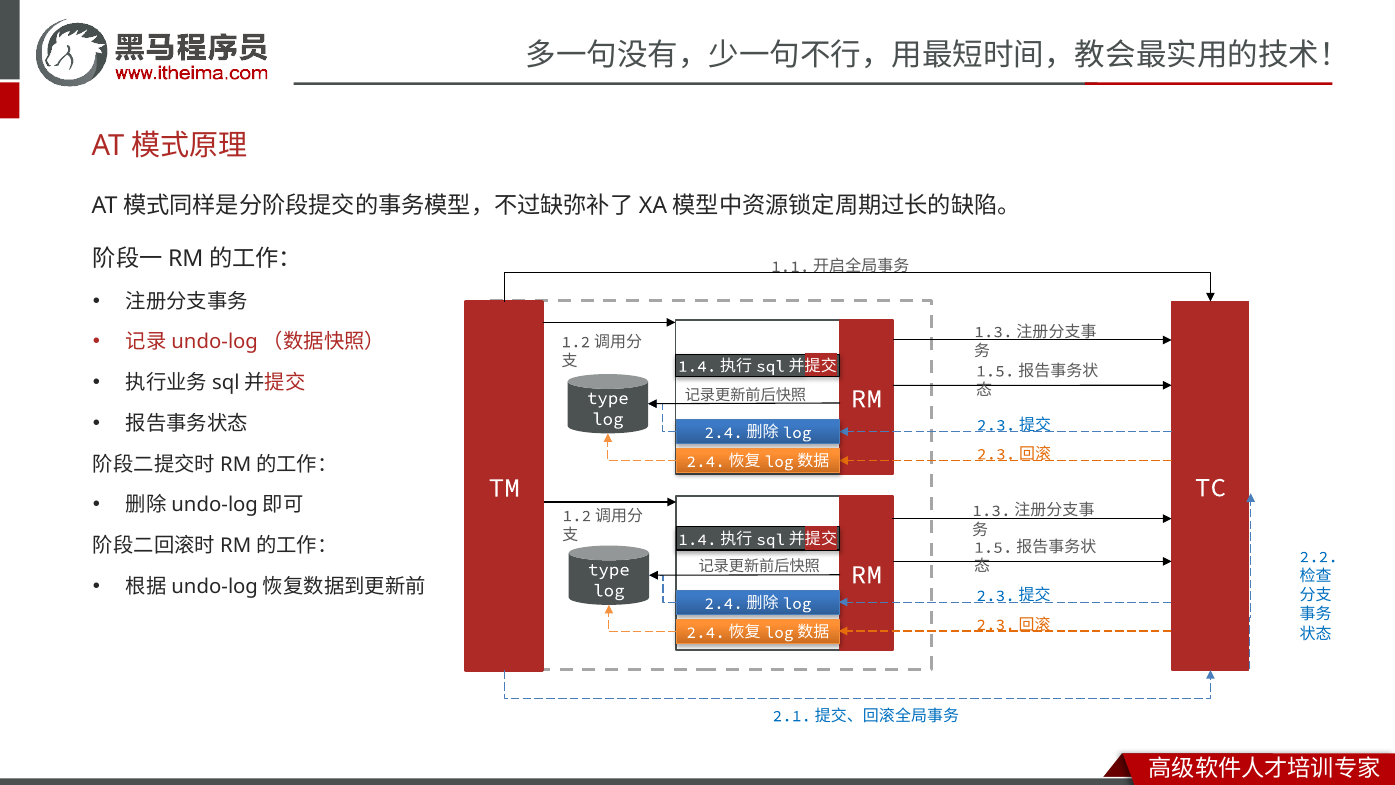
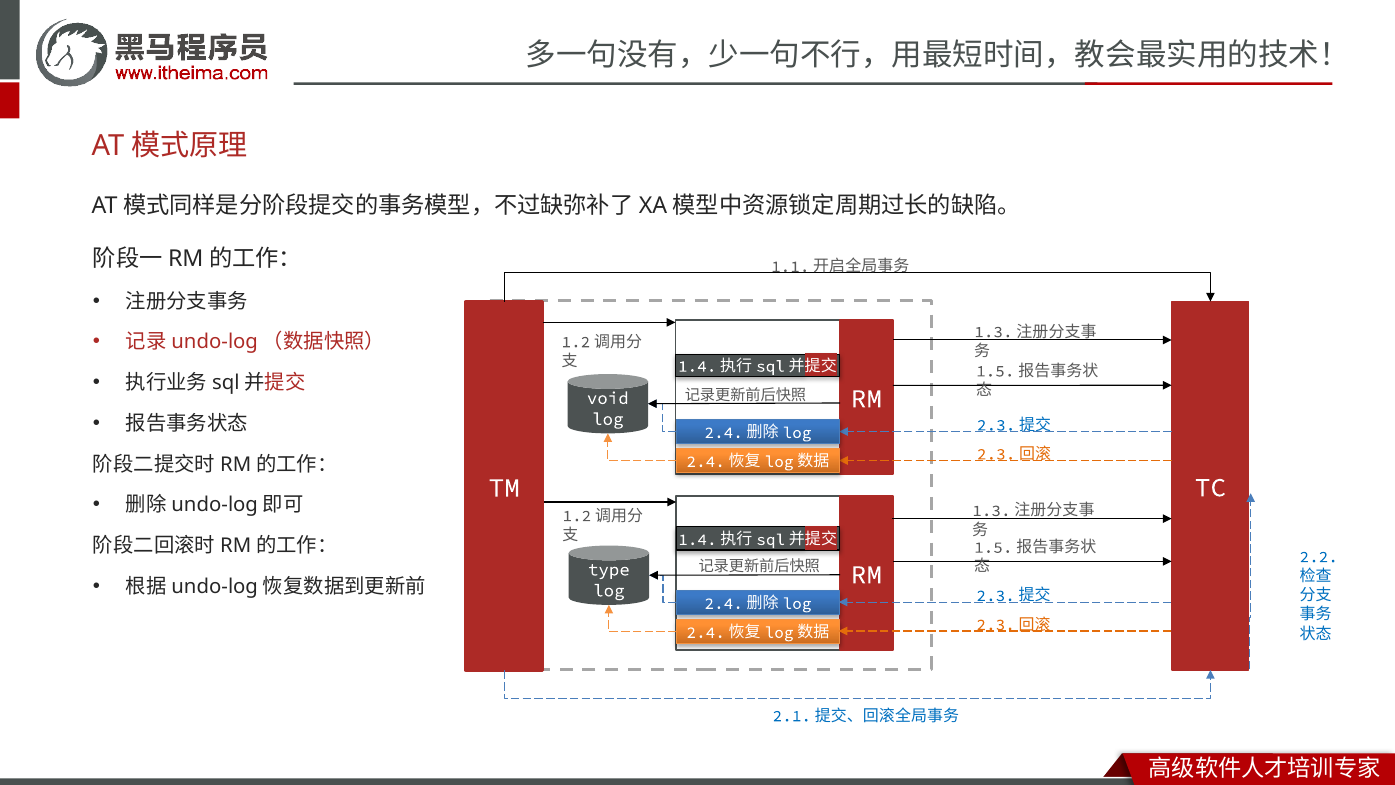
type at (608, 398): type -> void
